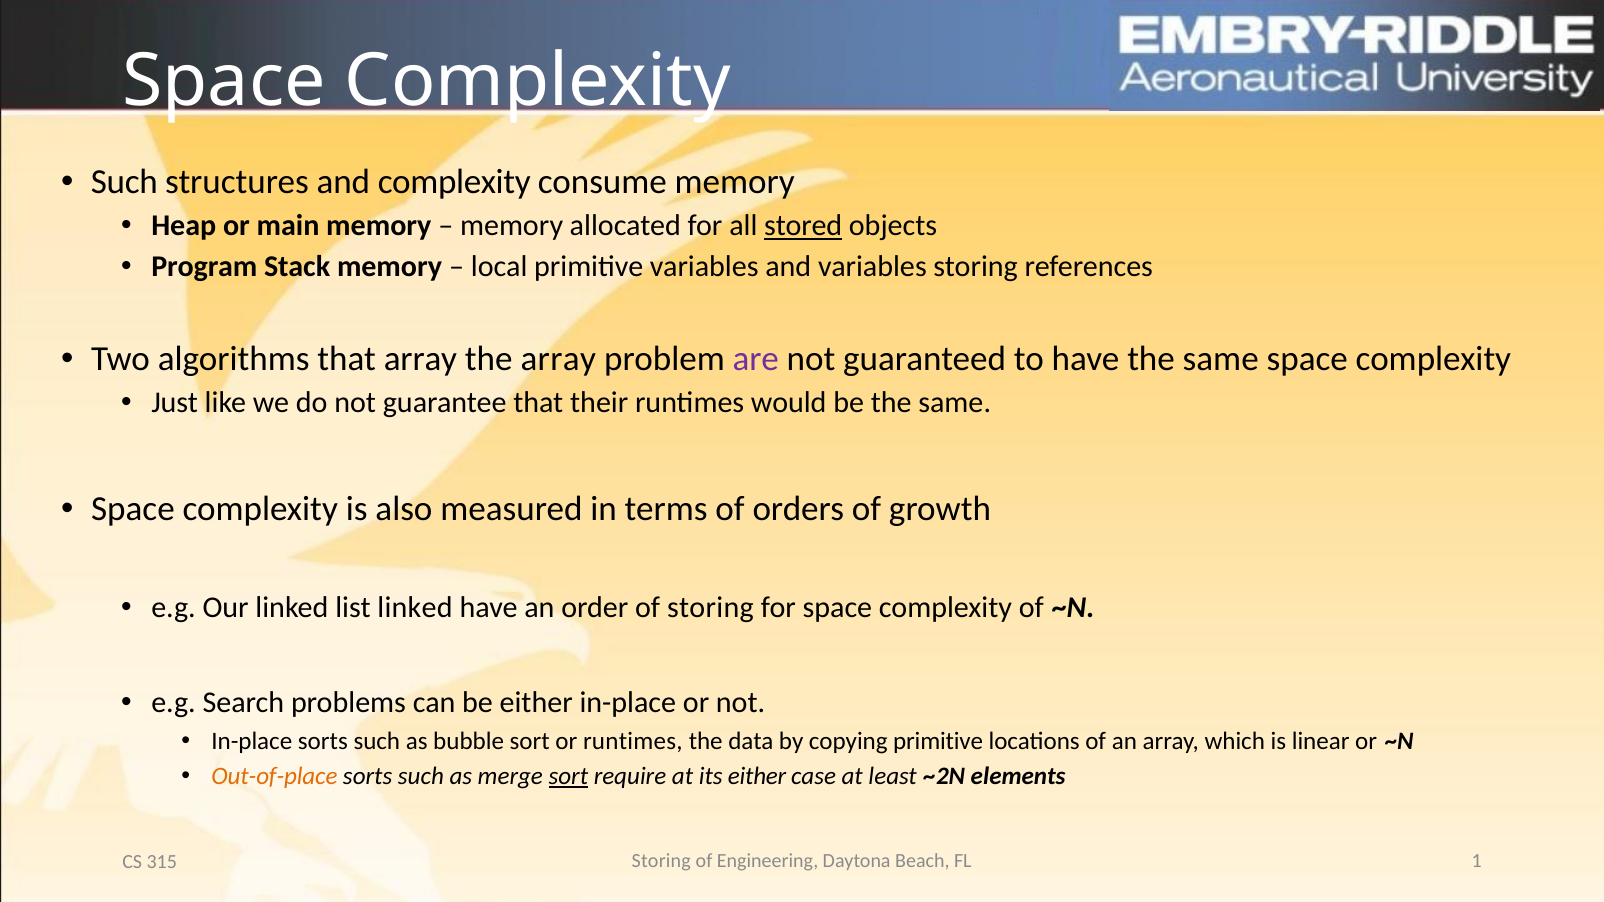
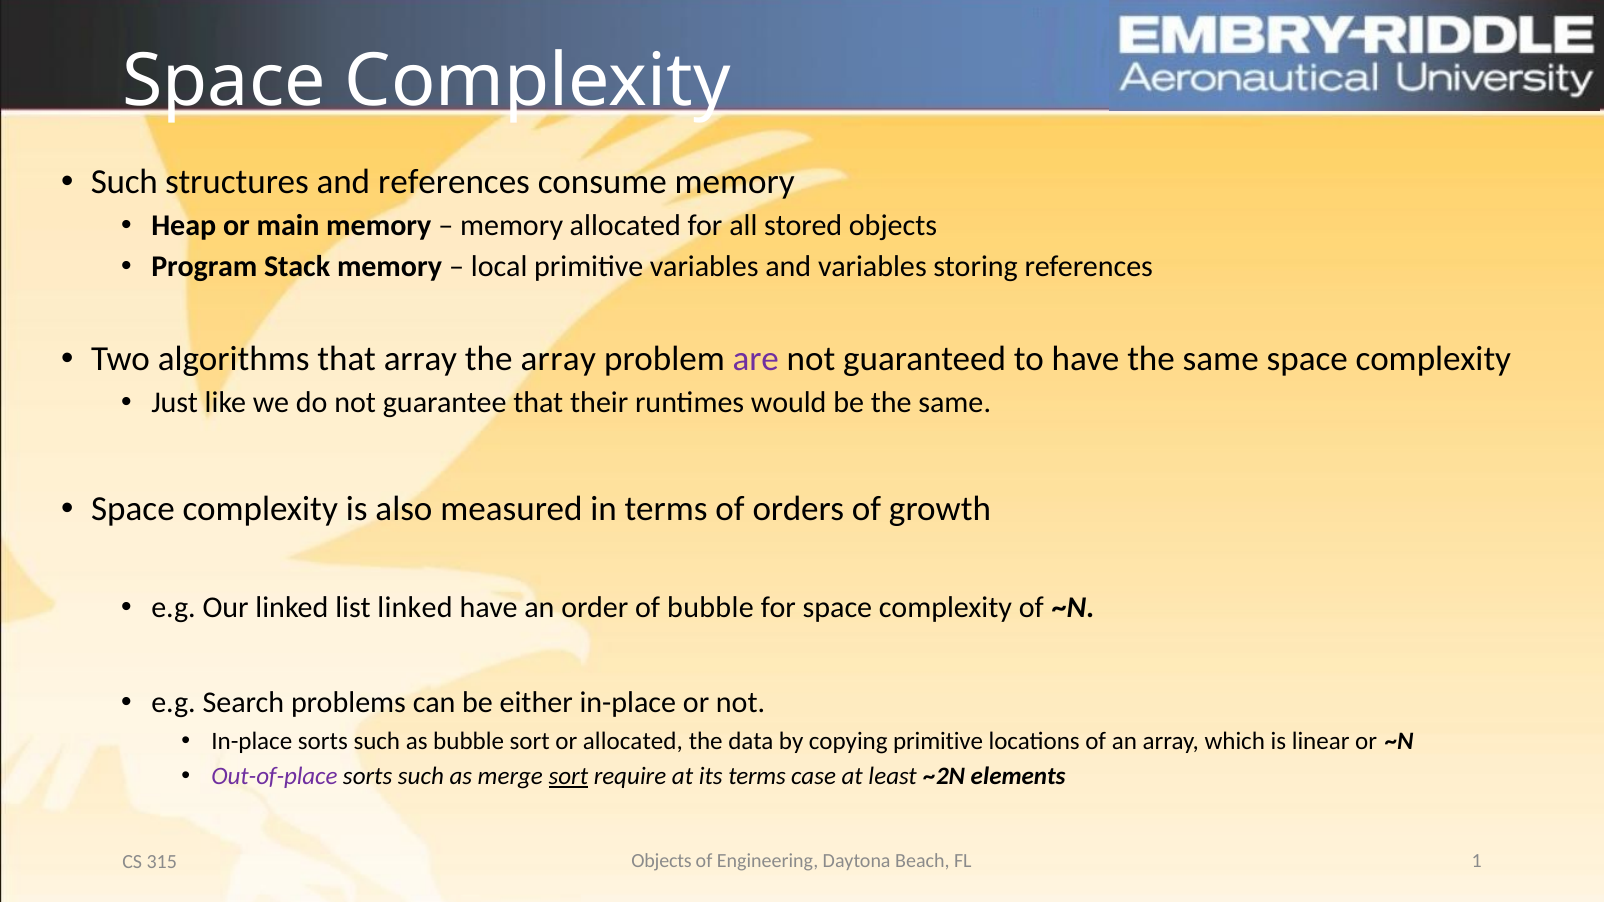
and complexity: complexity -> references
stored underline: present -> none
of storing: storing -> bubble
or runtimes: runtimes -> allocated
Out-of-place colour: orange -> purple
its either: either -> terms
Storing at (661, 861): Storing -> Objects
